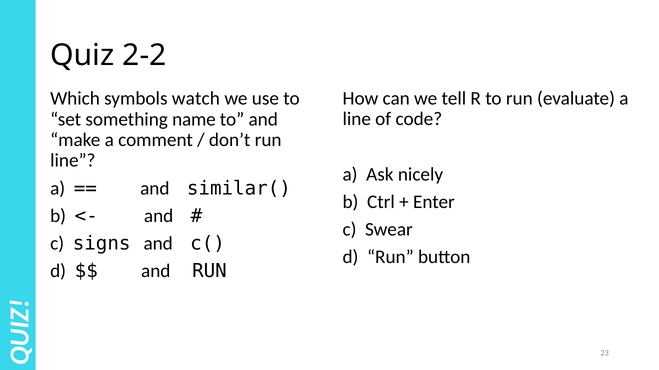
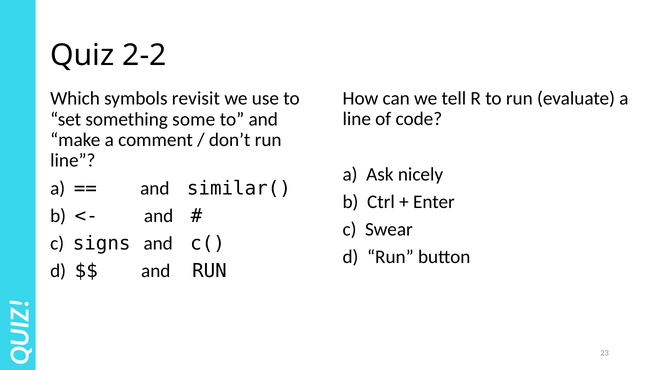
watch: watch -> revisit
name: name -> some
